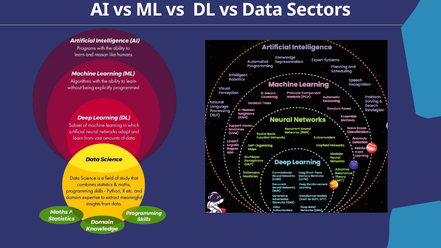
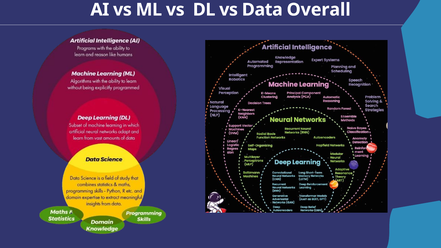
Sectors: Sectors -> Overall
